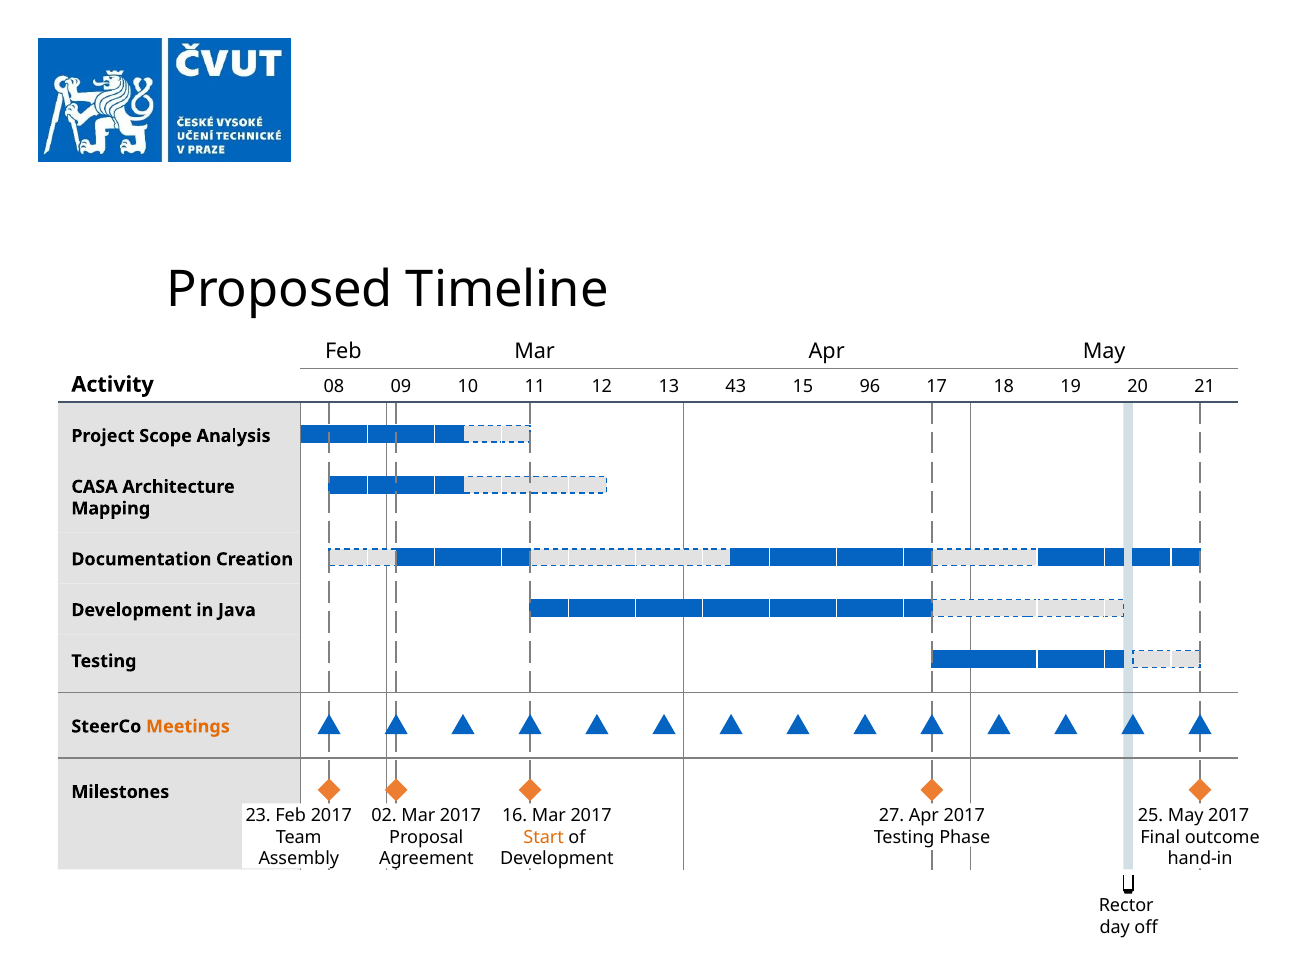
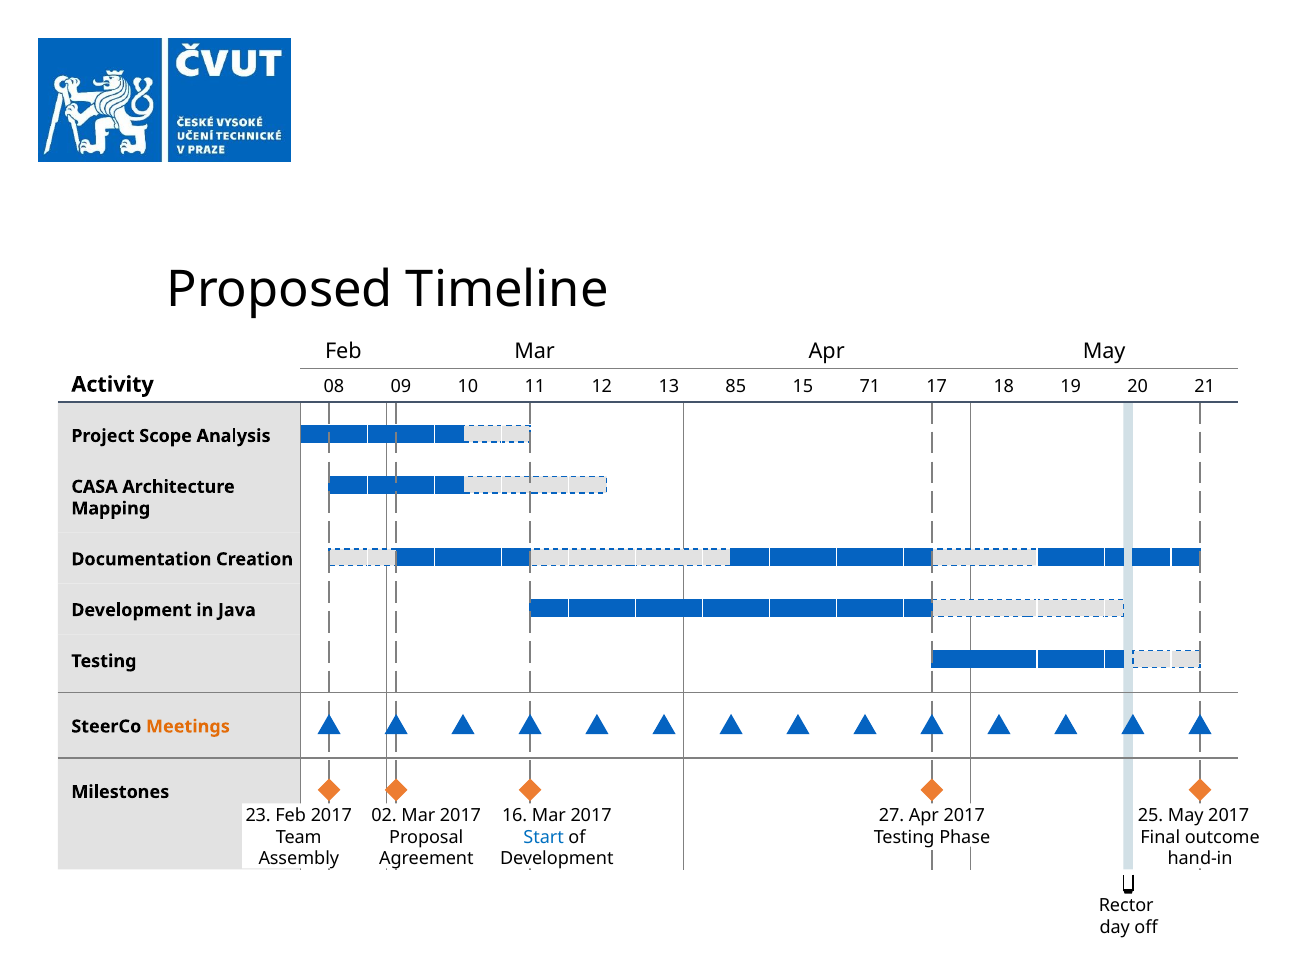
43: 43 -> 85
96: 96 -> 71
Start colour: orange -> blue
